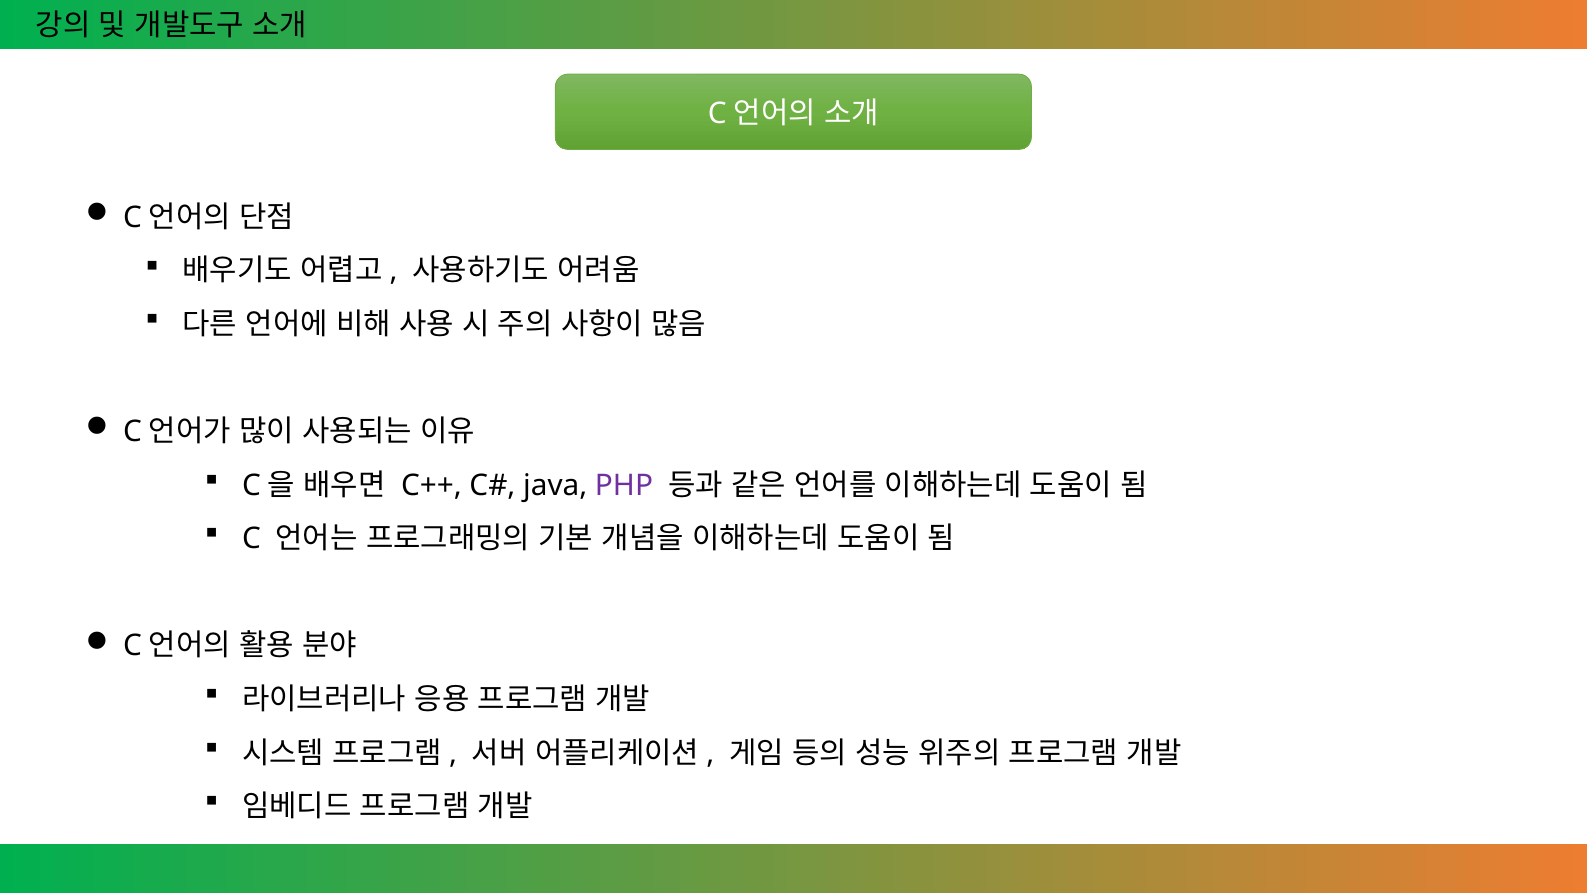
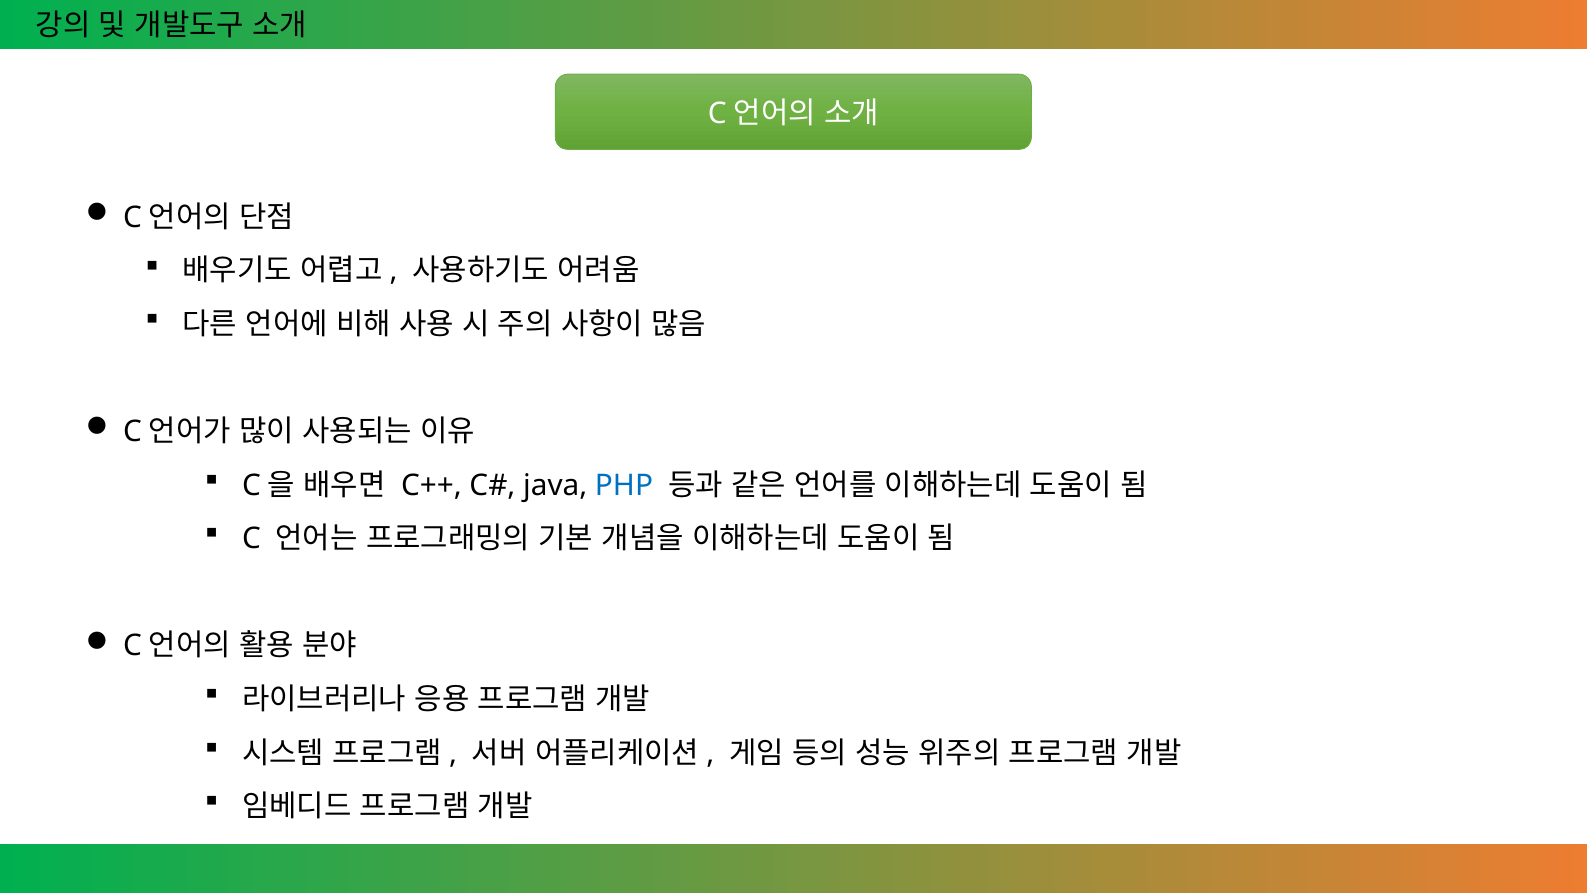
PHP colour: purple -> blue
